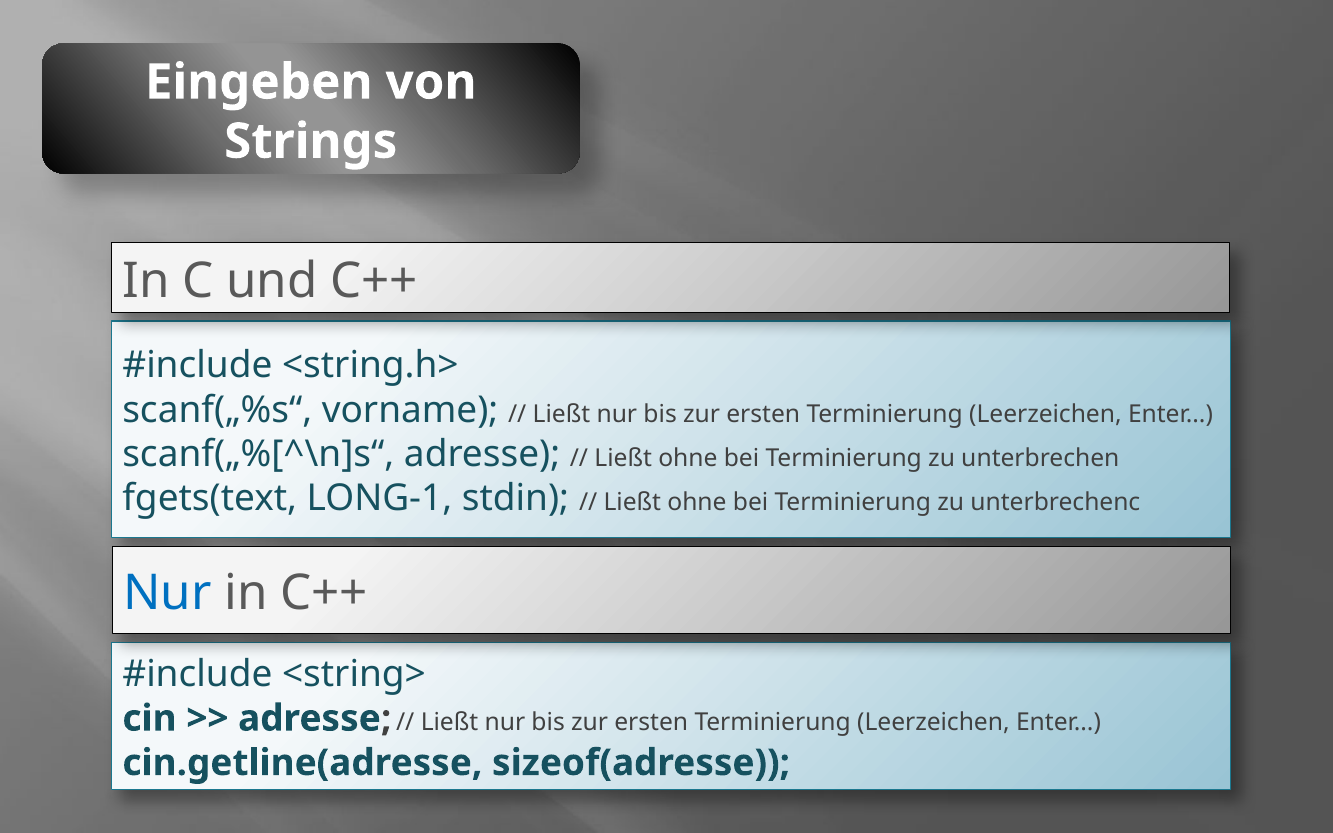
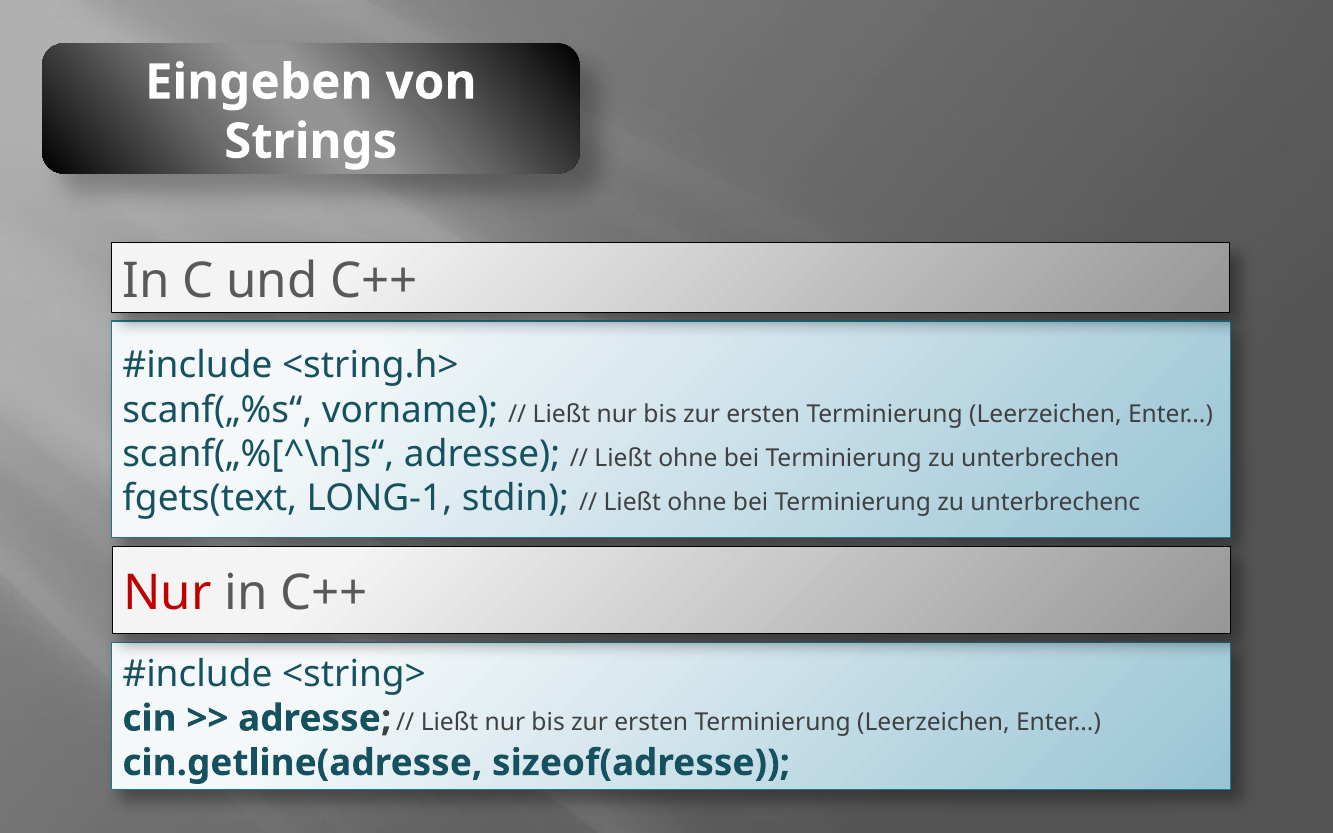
Nur at (167, 593) colour: blue -> red
